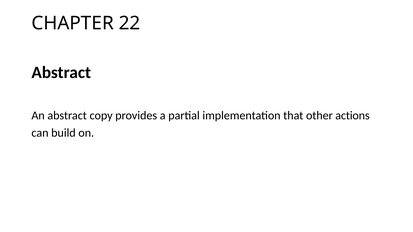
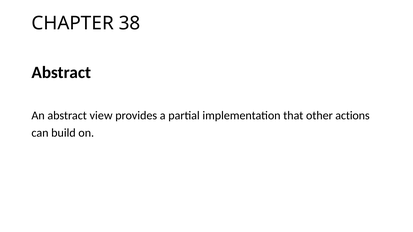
22: 22 -> 38
copy: copy -> view
